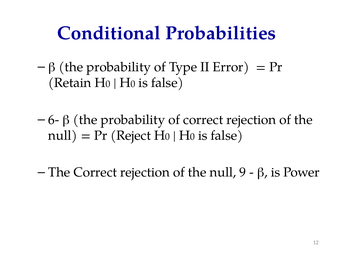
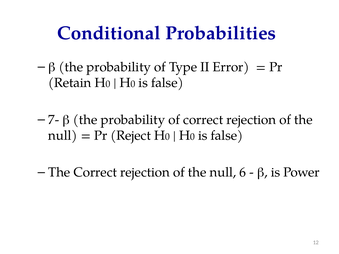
6-: 6- -> 7-
9: 9 -> 6
